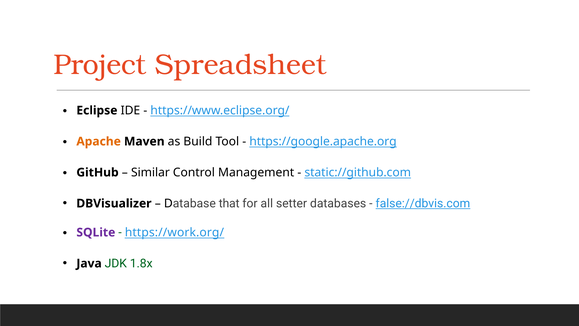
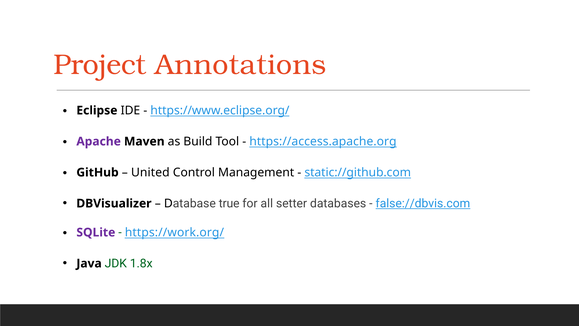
Spreadsheet: Spreadsheet -> Annotations
Apache colour: orange -> purple
https://google.apache.org: https://google.apache.org -> https://access.apache.org
Similar: Similar -> United
that: that -> true
